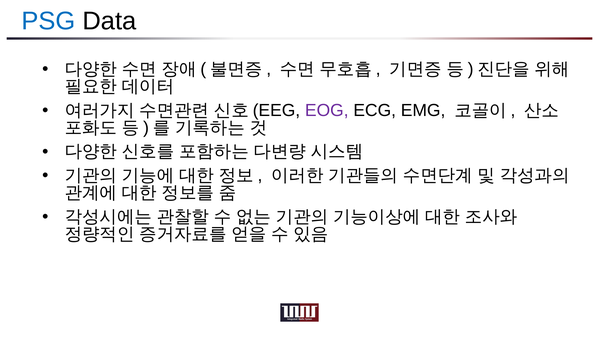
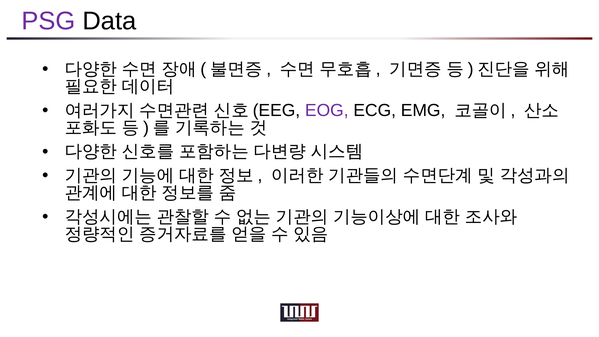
PSG colour: blue -> purple
